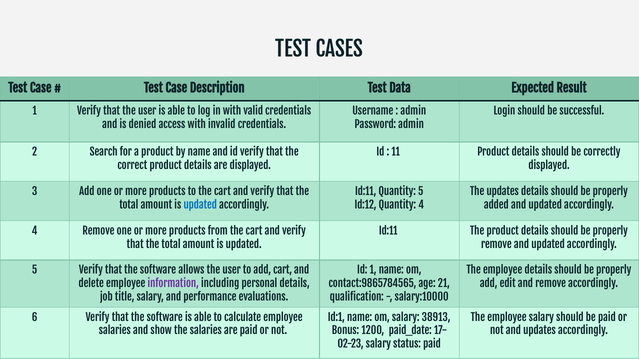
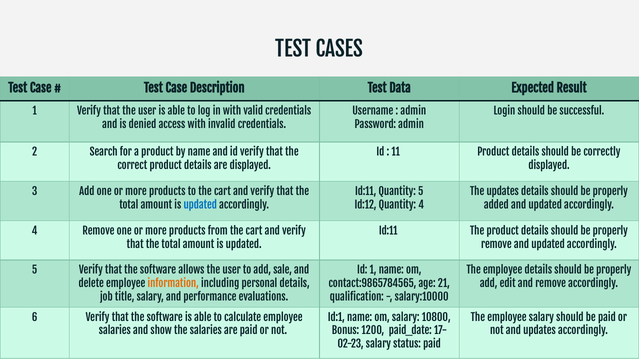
add cart: cart -> sale
information colour: purple -> orange
38913: 38913 -> 10800
